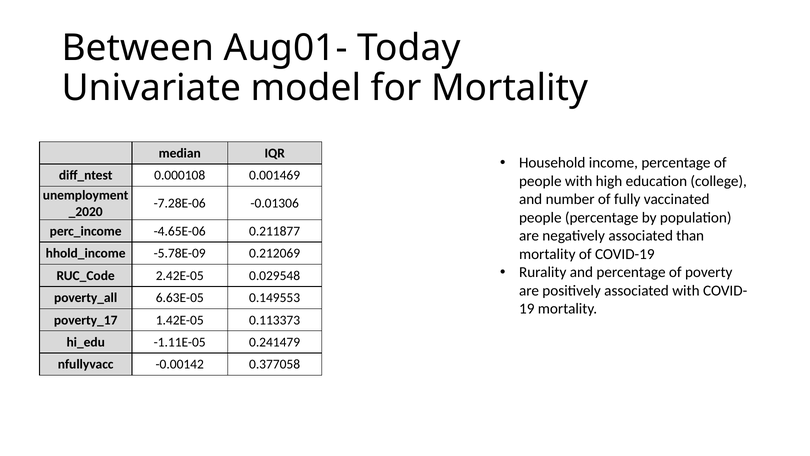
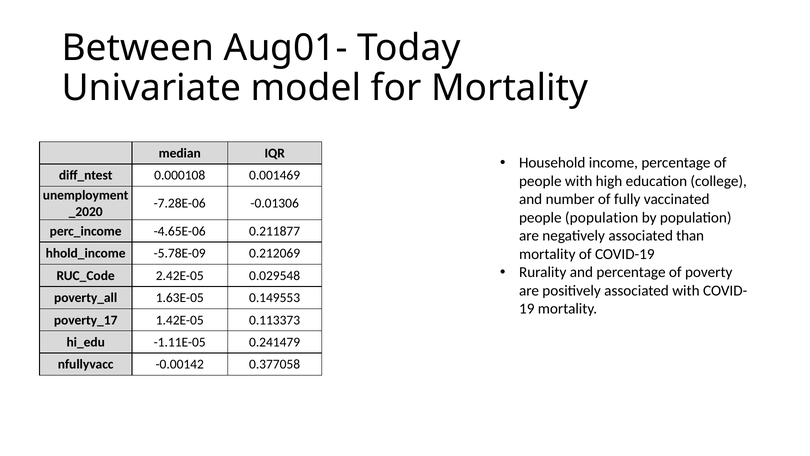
people percentage: percentage -> population
6.63E-05: 6.63E-05 -> 1.63E-05
